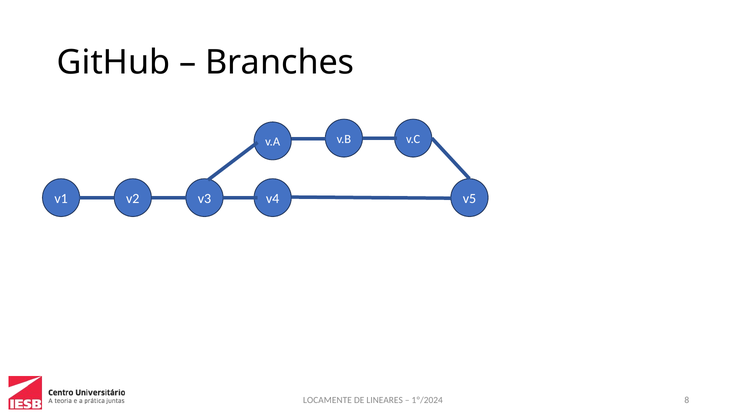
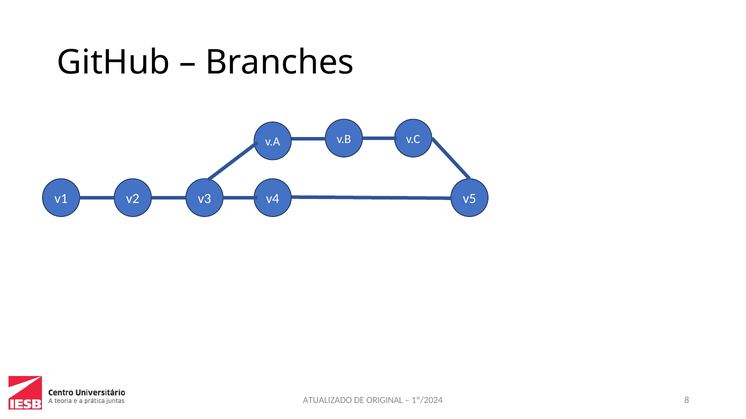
LOCAMENTE: LOCAMENTE -> ATUALIZADO
LINEARES: LINEARES -> ORIGINAL
